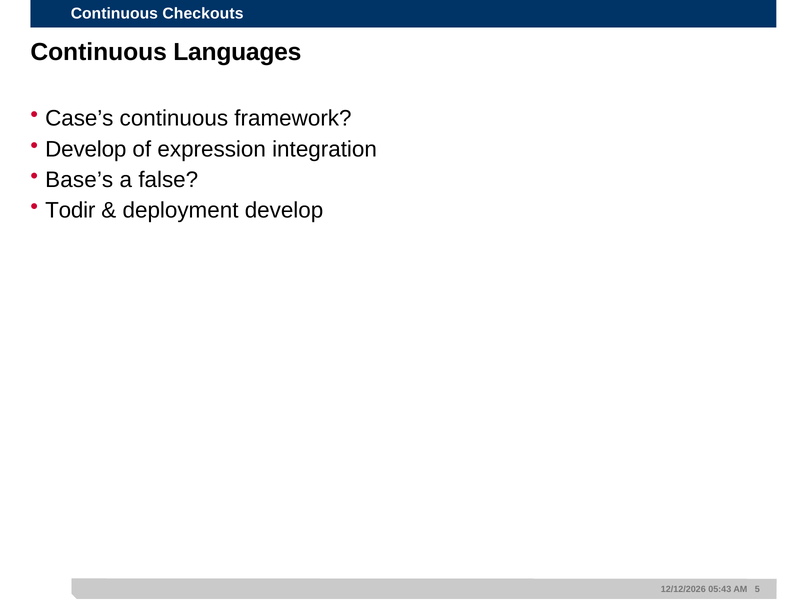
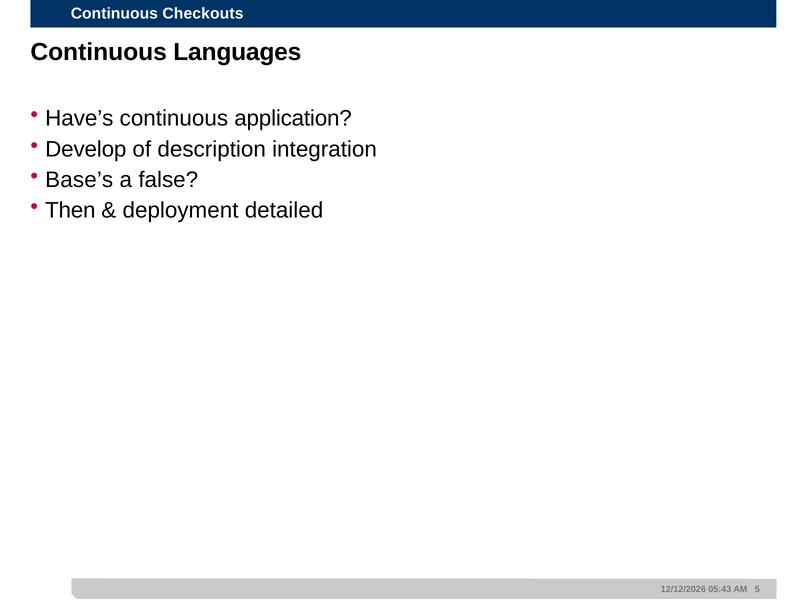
Case’s: Case’s -> Have’s
framework: framework -> application
expression: expression -> description
Todir: Todir -> Then
deployment develop: develop -> detailed
